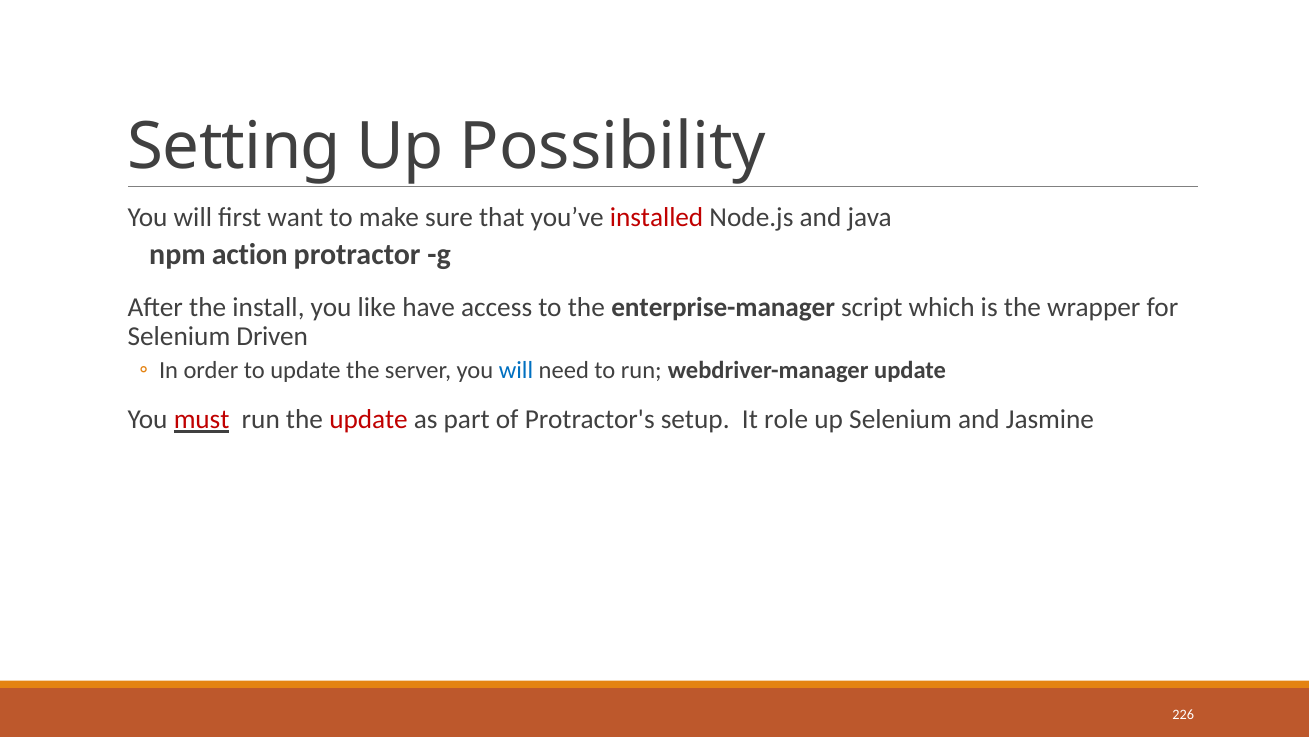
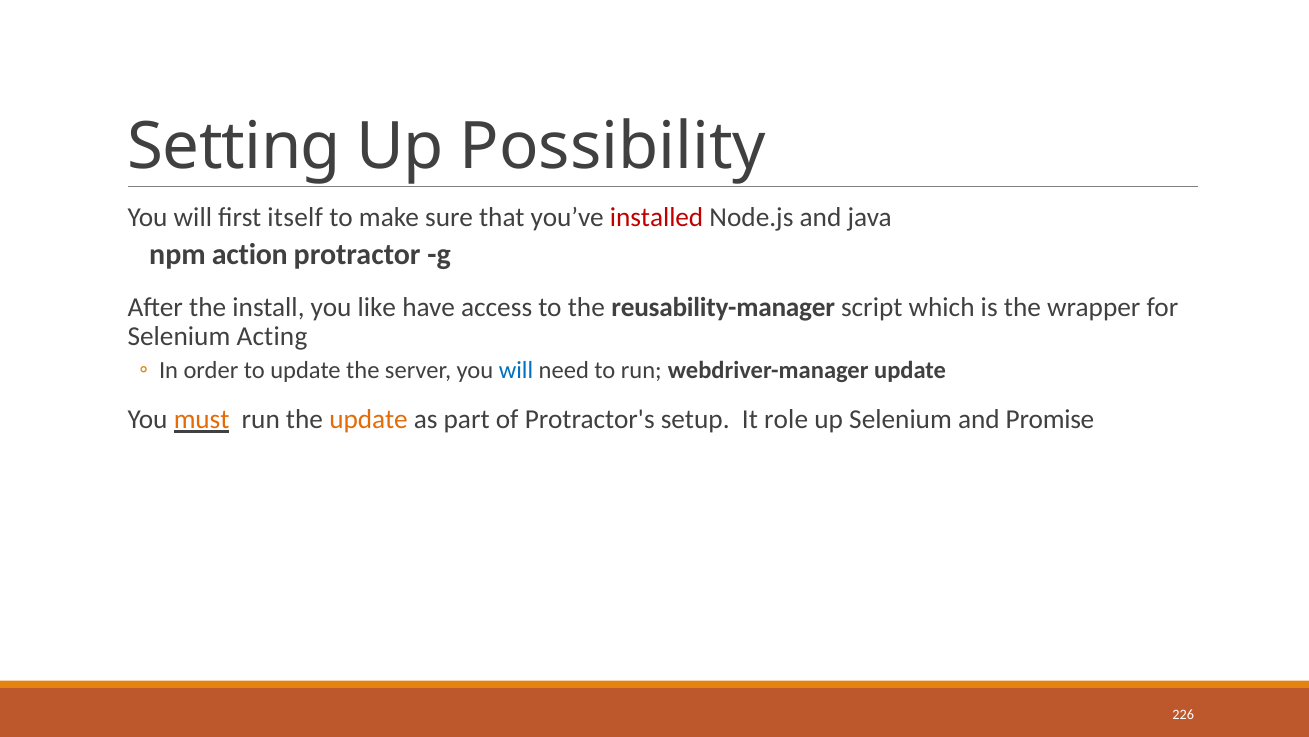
want: want -> itself
enterprise-manager: enterprise-manager -> reusability-manager
Driven: Driven -> Acting
must colour: red -> orange
update at (368, 419) colour: red -> orange
Jasmine: Jasmine -> Promise
